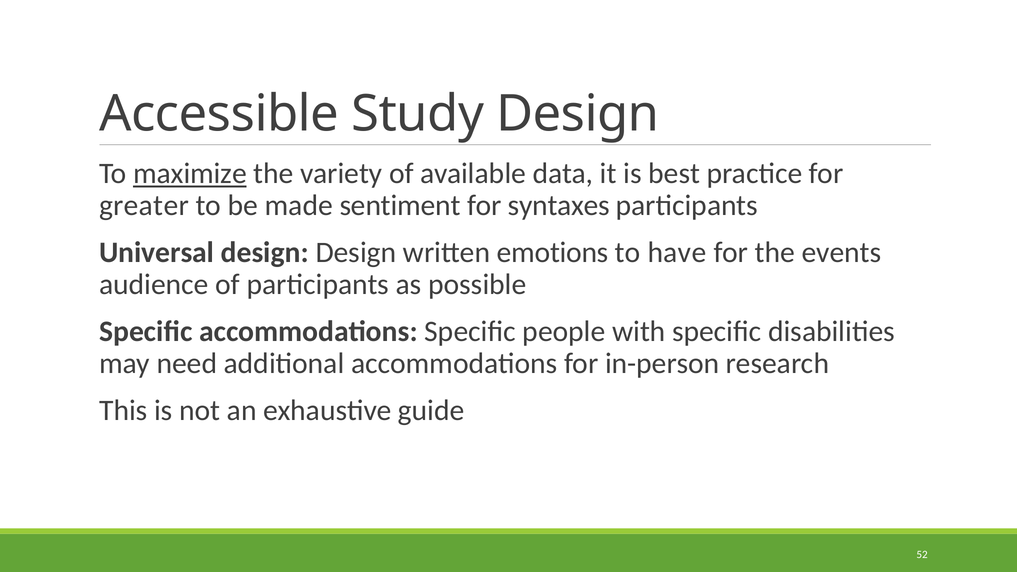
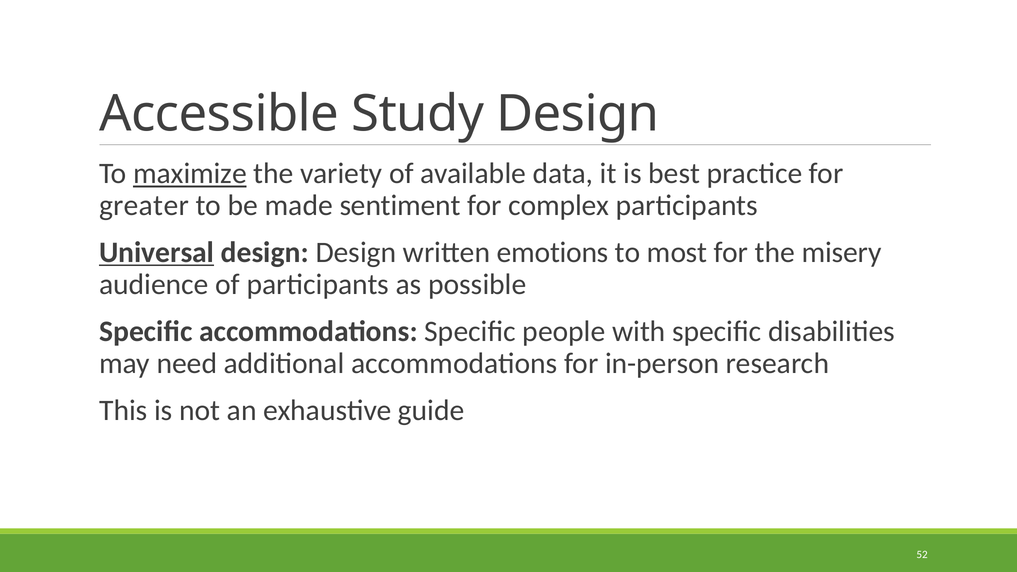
syntaxes: syntaxes -> complex
Universal underline: none -> present
have: have -> most
events: events -> misery
